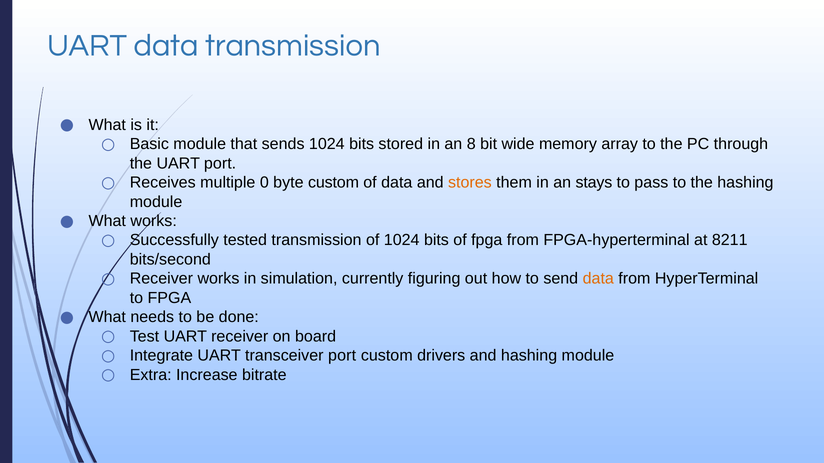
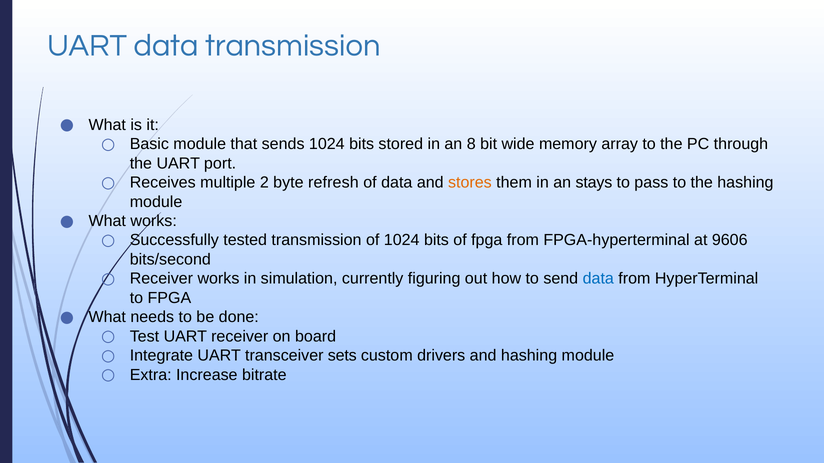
0: 0 -> 2
byte custom: custom -> refresh
8211: 8211 -> 9606
data at (598, 279) colour: orange -> blue
transceiver port: port -> sets
